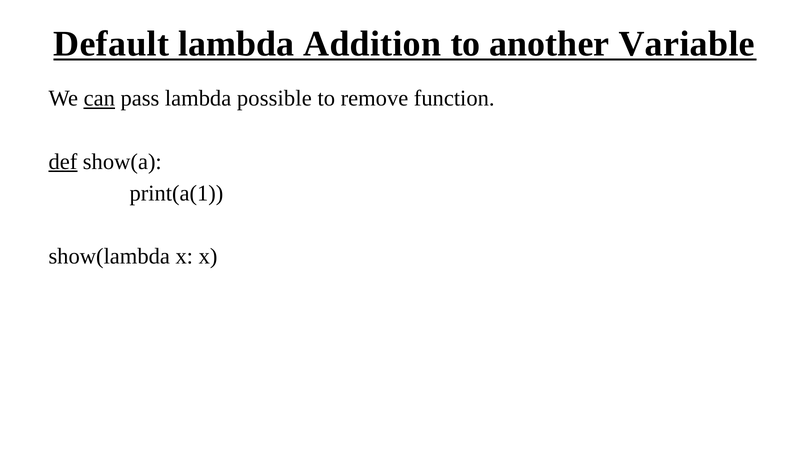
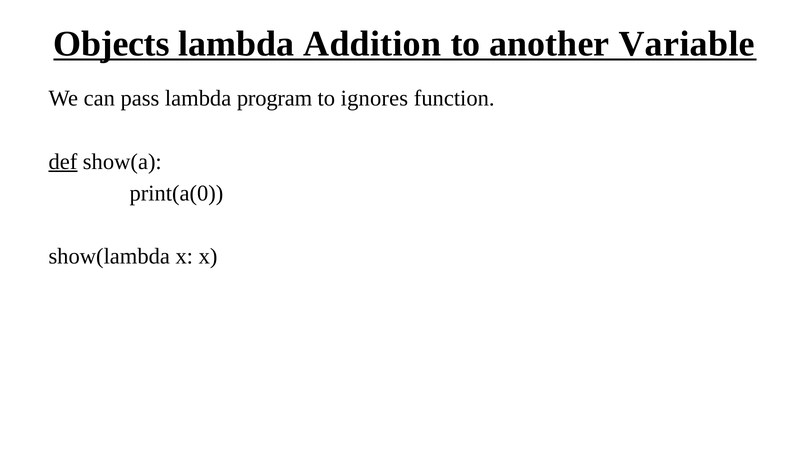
Default: Default -> Objects
can underline: present -> none
possible: possible -> program
remove: remove -> ignores
print(a(1: print(a(1 -> print(a(0
